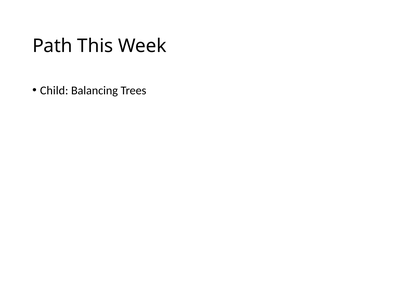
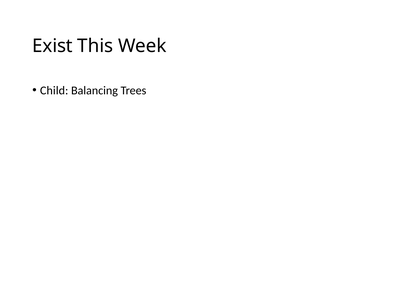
Path: Path -> Exist
